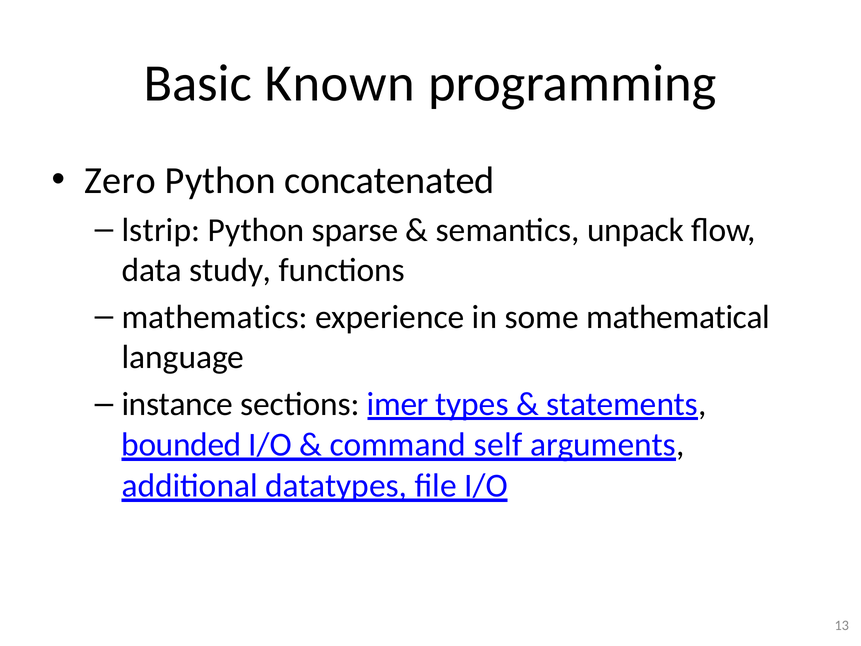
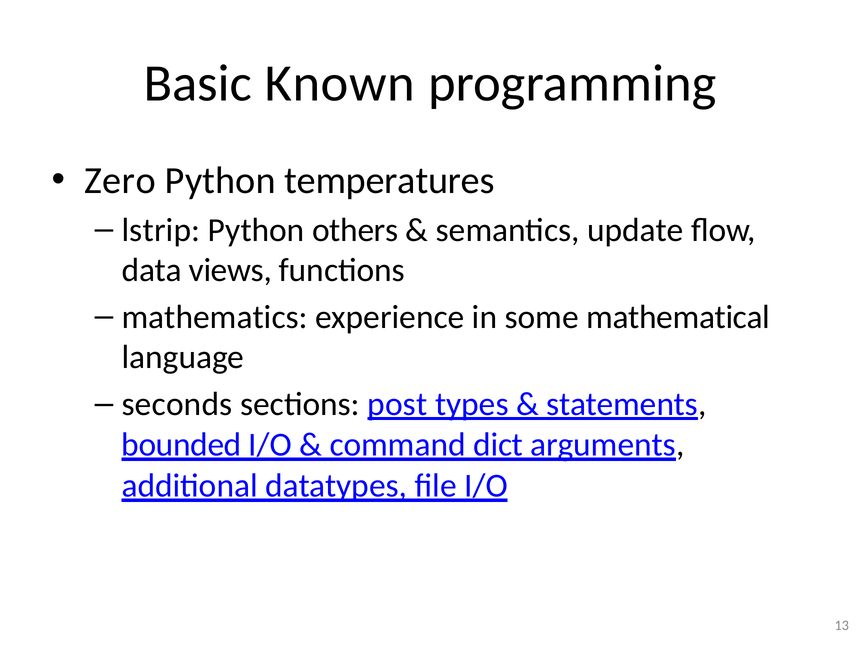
concatenated: concatenated -> temperatures
sparse: sparse -> others
unpack: unpack -> update
study: study -> views
instance: instance -> seconds
imer: imer -> post
self: self -> dict
